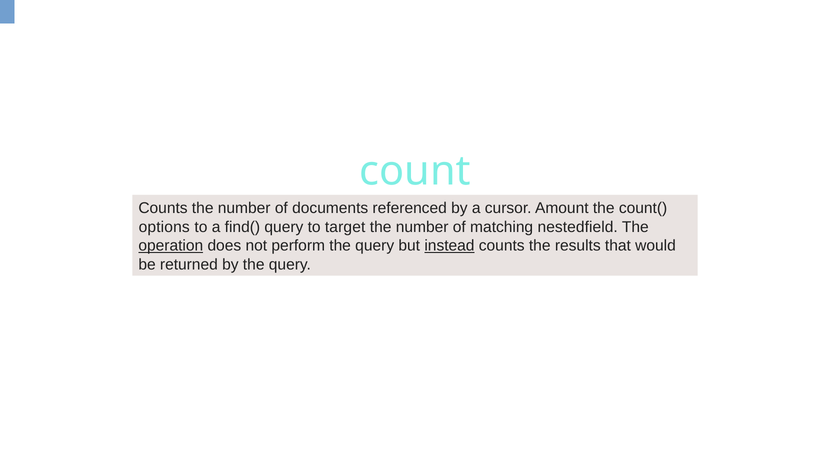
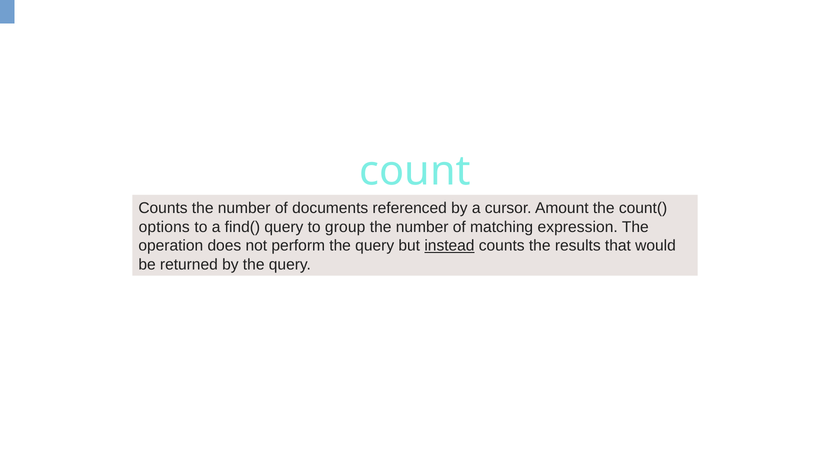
target: target -> group
nestedfield: nestedfield -> expression
operation underline: present -> none
